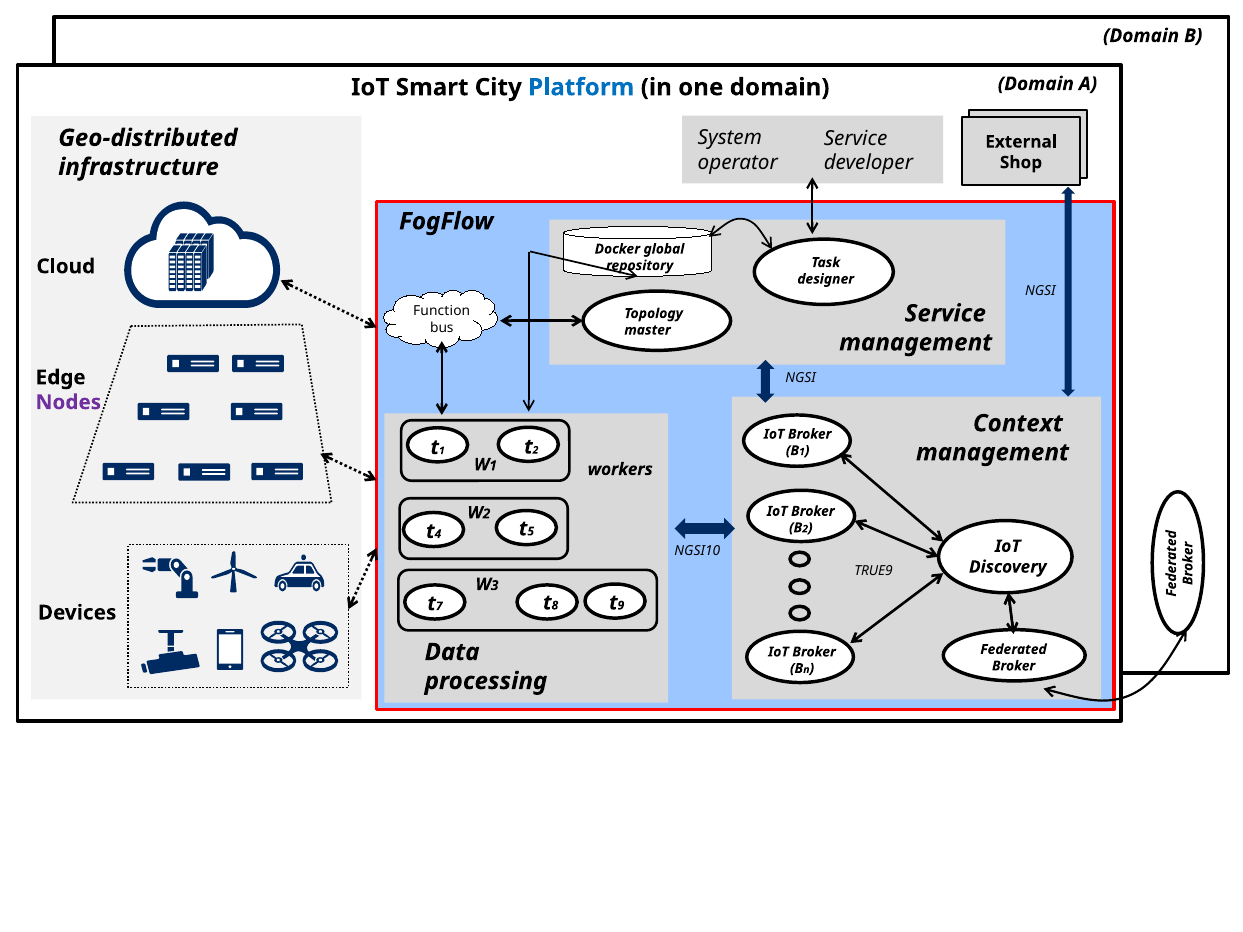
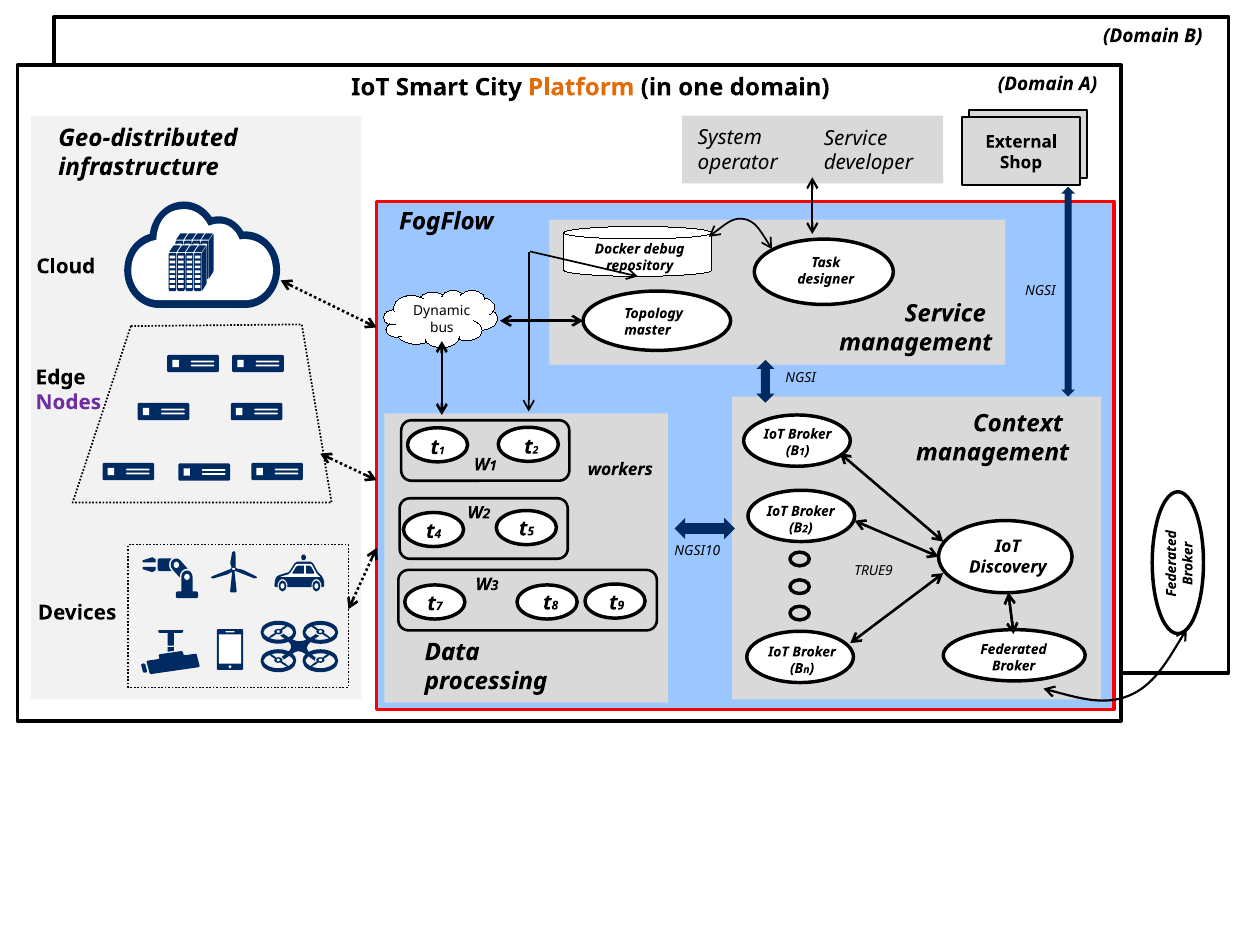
Platform colour: blue -> orange
global: global -> debug
Function: Function -> Dynamic
